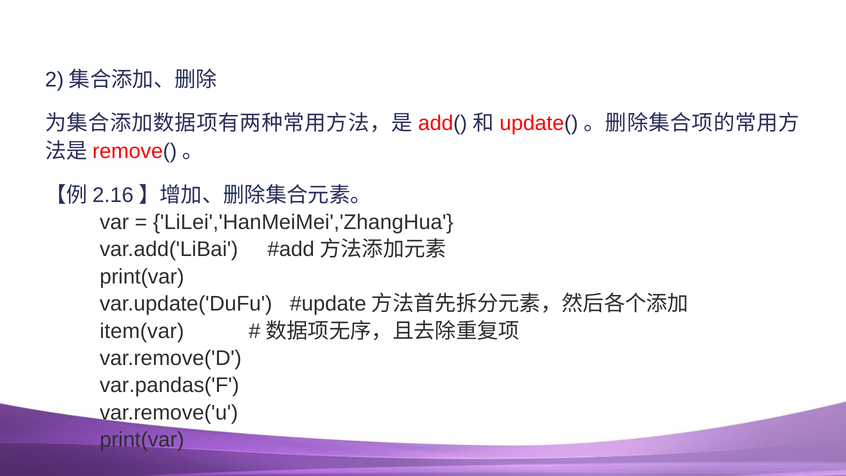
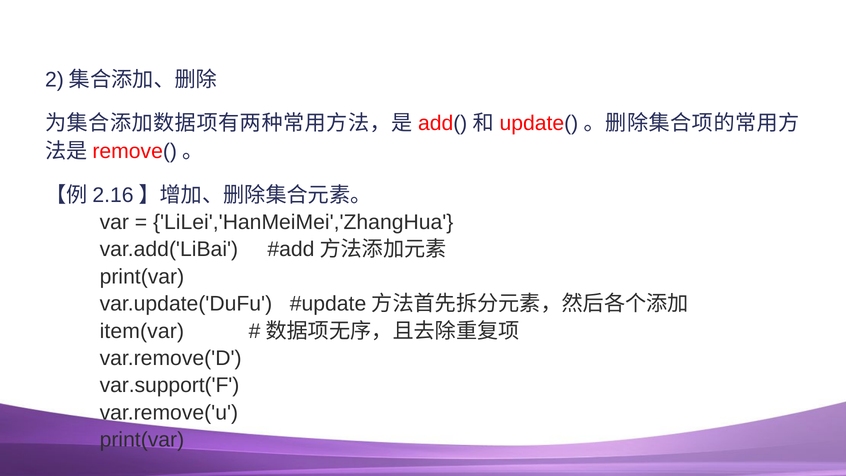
var.pandas('F: var.pandas('F -> var.support('F
